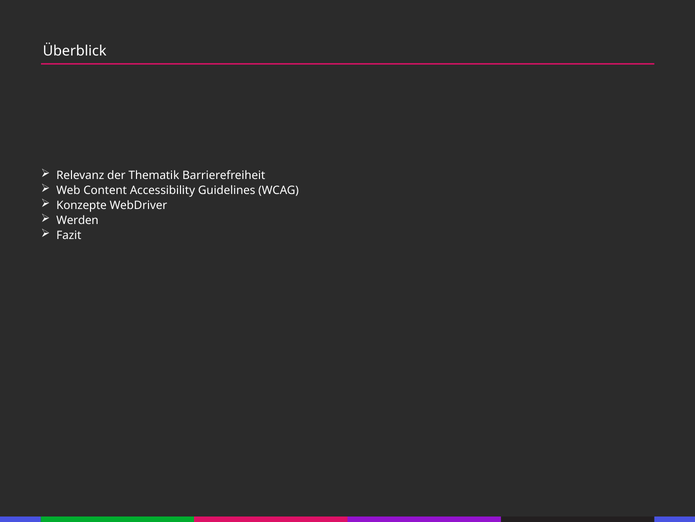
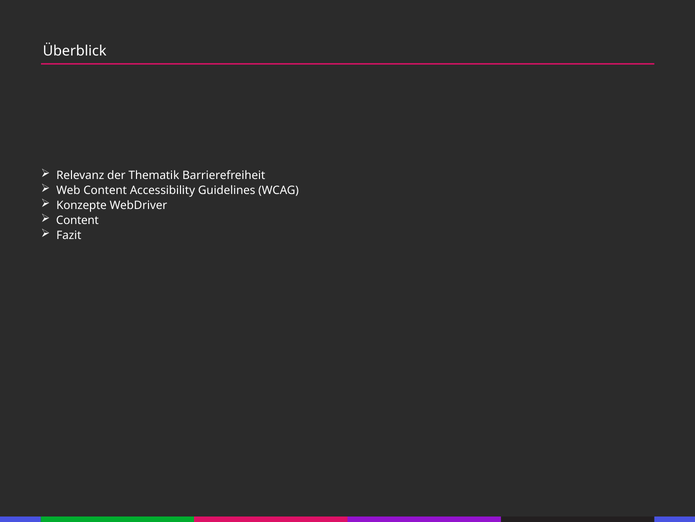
Werden at (77, 220): Werden -> Content
